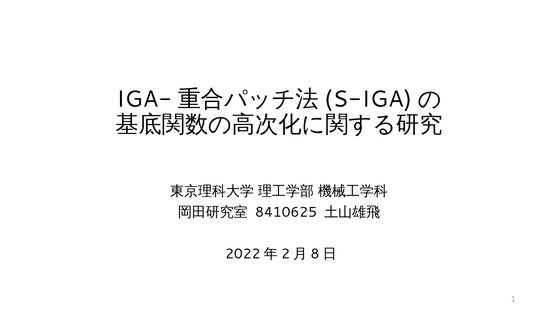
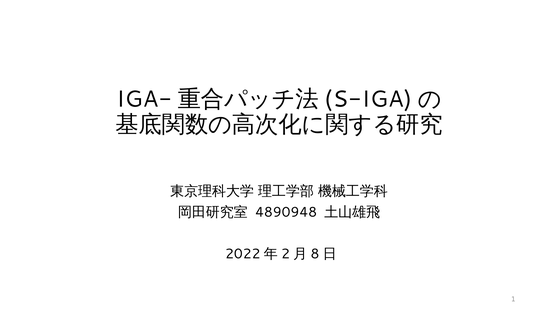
8410625: 8410625 -> 4890948
